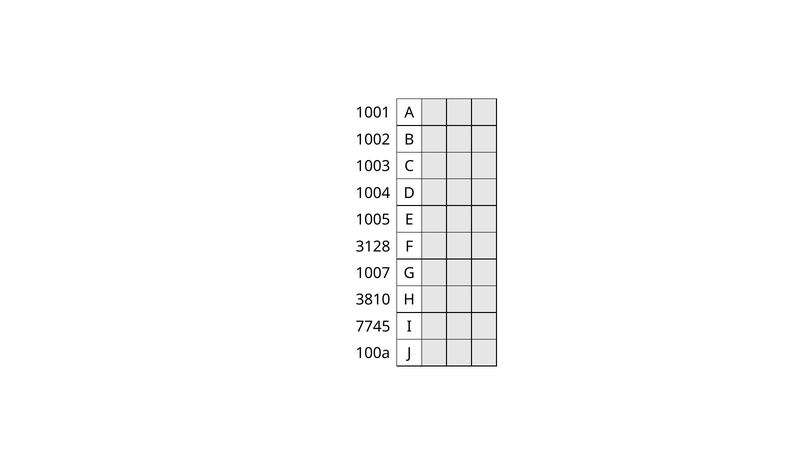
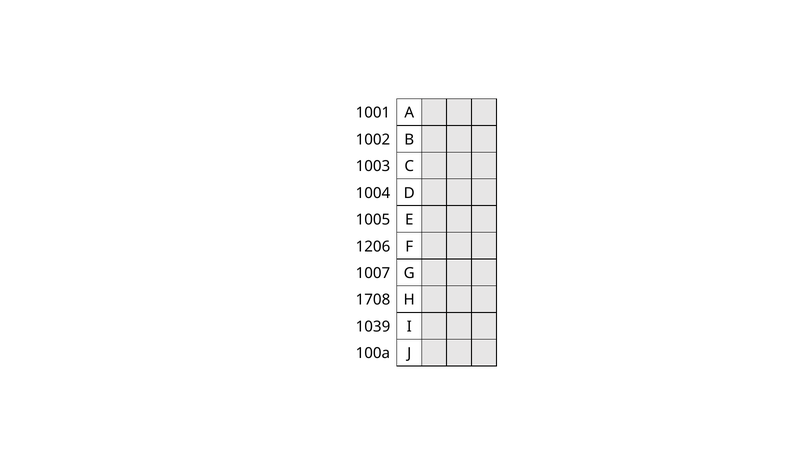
3128: 3128 -> 1206
3810: 3810 -> 1708
7745: 7745 -> 1039
